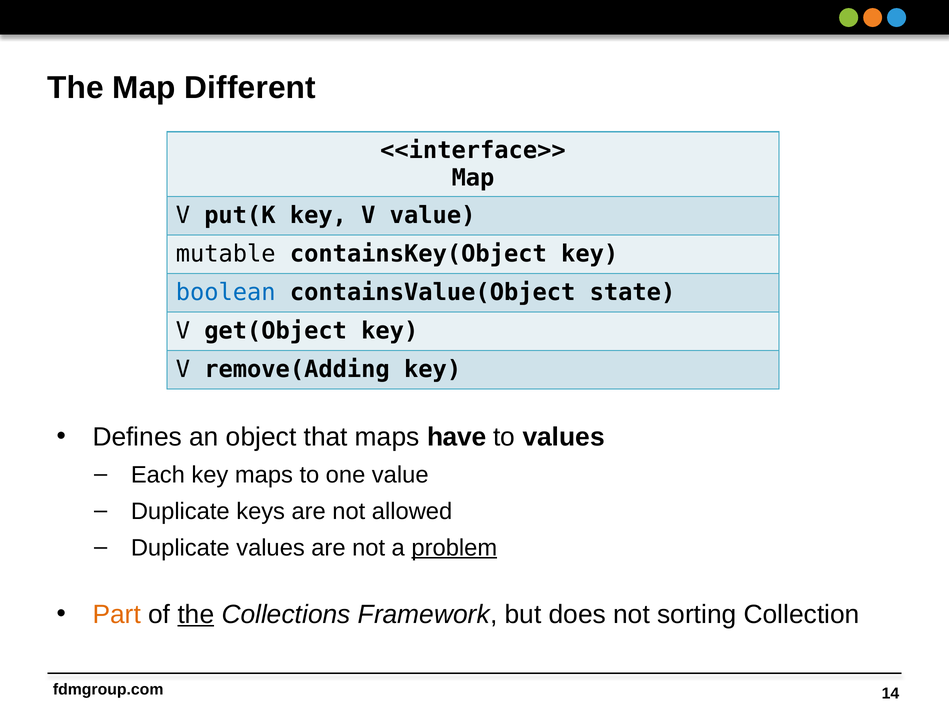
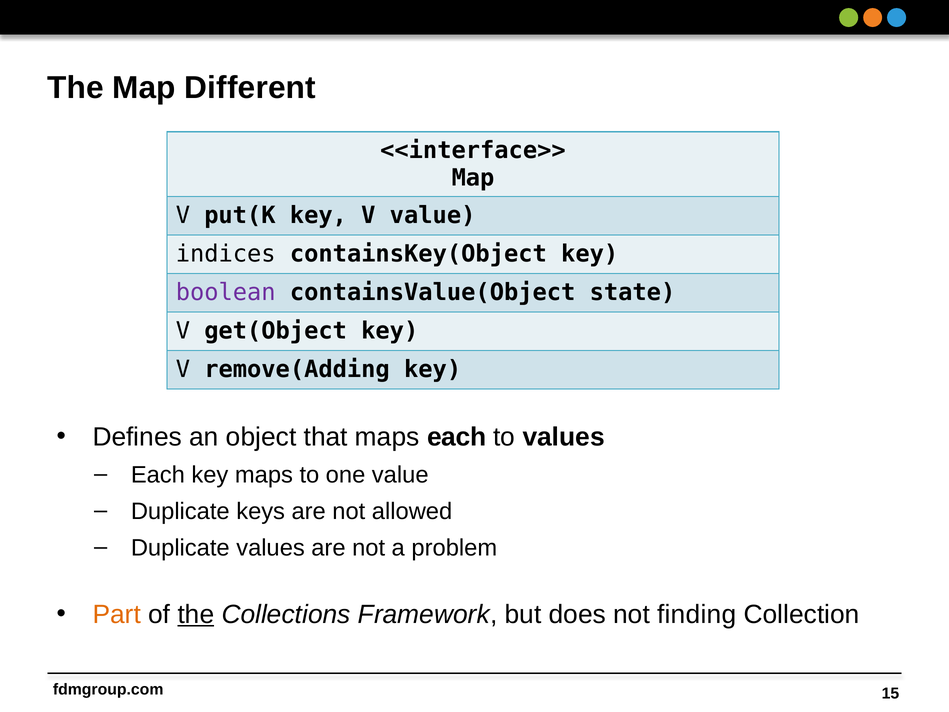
mutable: mutable -> indices
boolean colour: blue -> purple
maps have: have -> each
problem underline: present -> none
sorting: sorting -> finding
14: 14 -> 15
